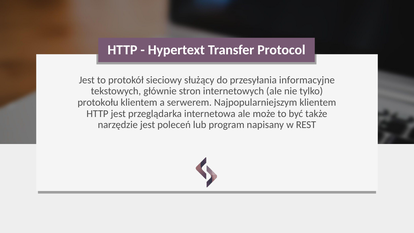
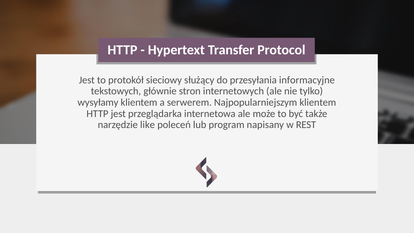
protokołu: protokołu -> wysyłamy
narzędzie jest: jest -> like
